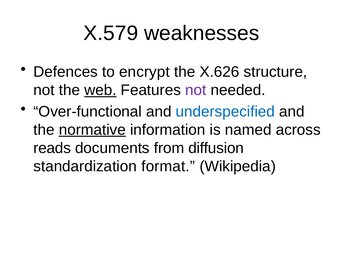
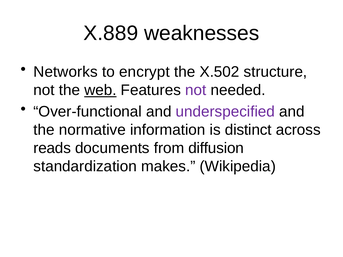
X.579: X.579 -> X.889
Defences: Defences -> Networks
X.626: X.626 -> X.502
underspecified colour: blue -> purple
normative underline: present -> none
named: named -> distinct
format: format -> makes
